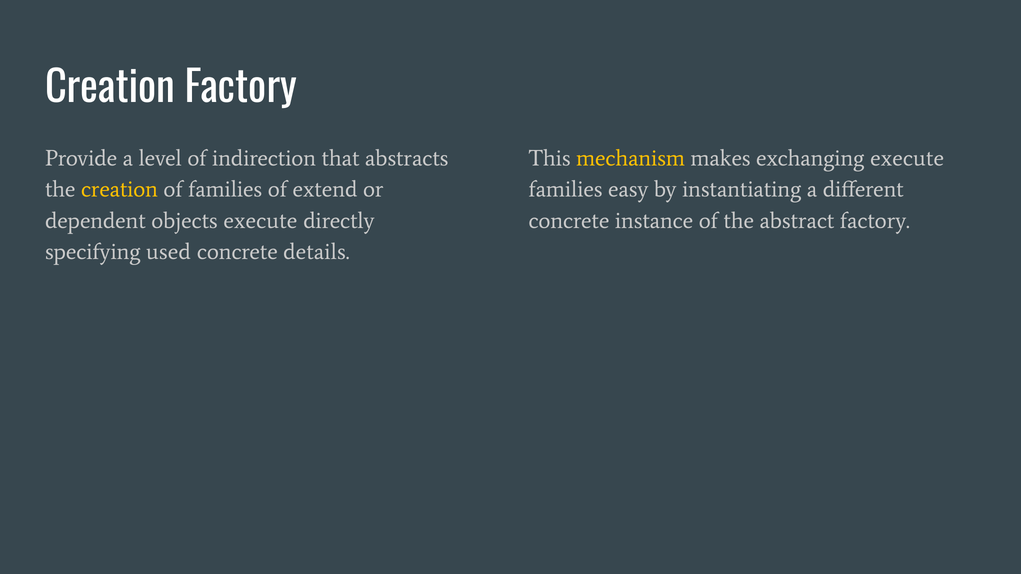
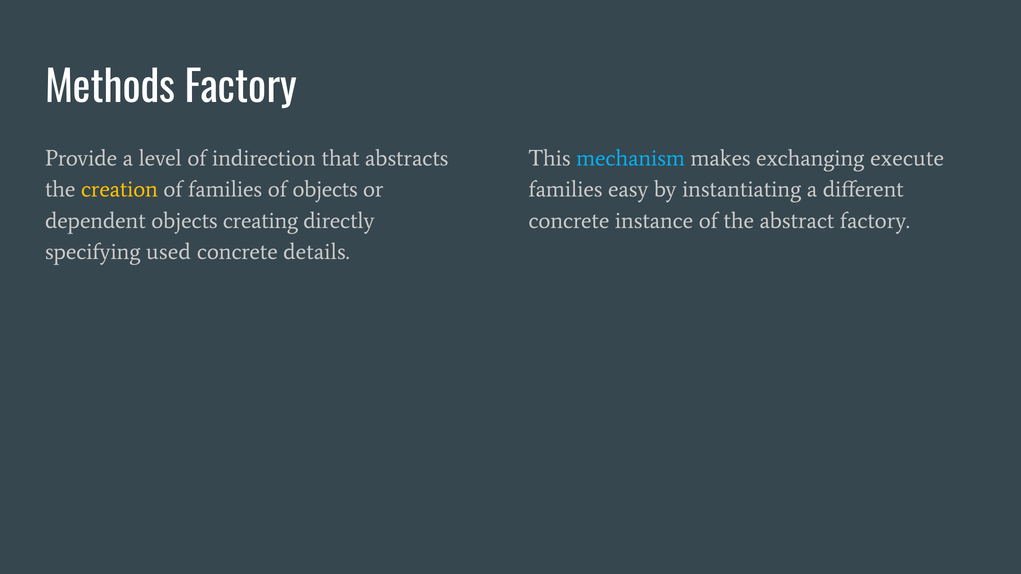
Creation at (110, 88): Creation -> Methods
mechanism colour: yellow -> light blue
of extend: extend -> objects
objects execute: execute -> creating
